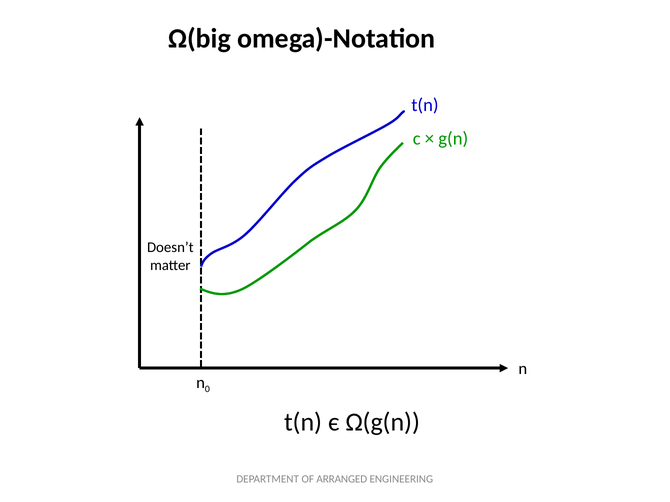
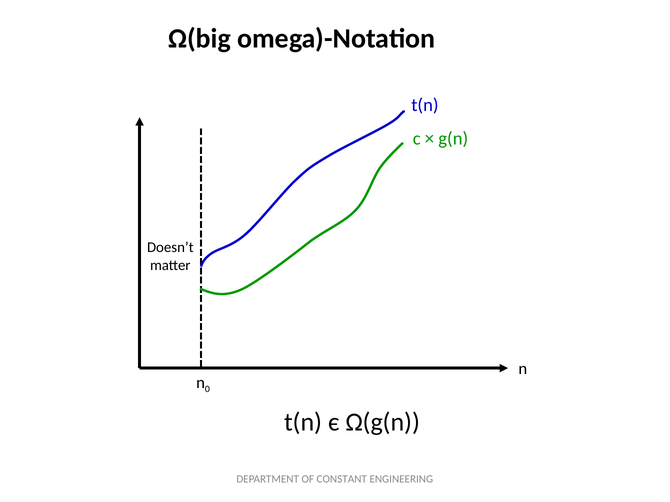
ARRANGED: ARRANGED -> CONSTANT
